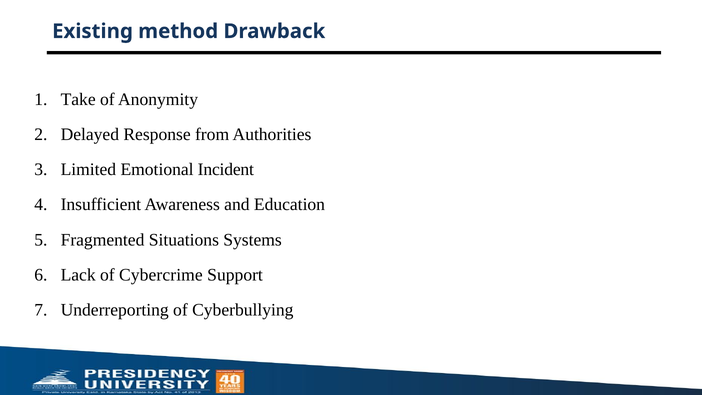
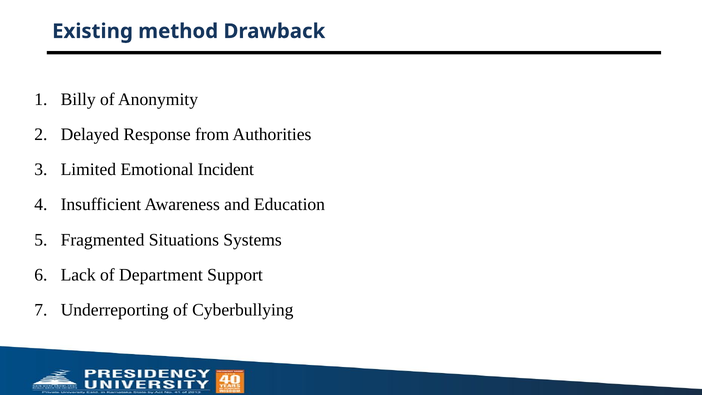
Take: Take -> Billy
Cybercrime: Cybercrime -> Department
